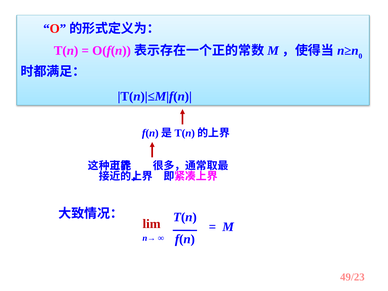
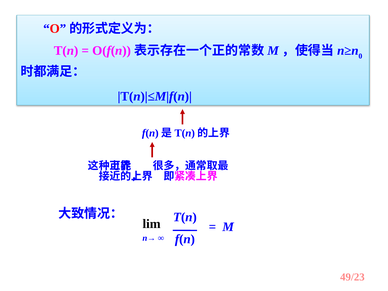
lim colour: red -> black
